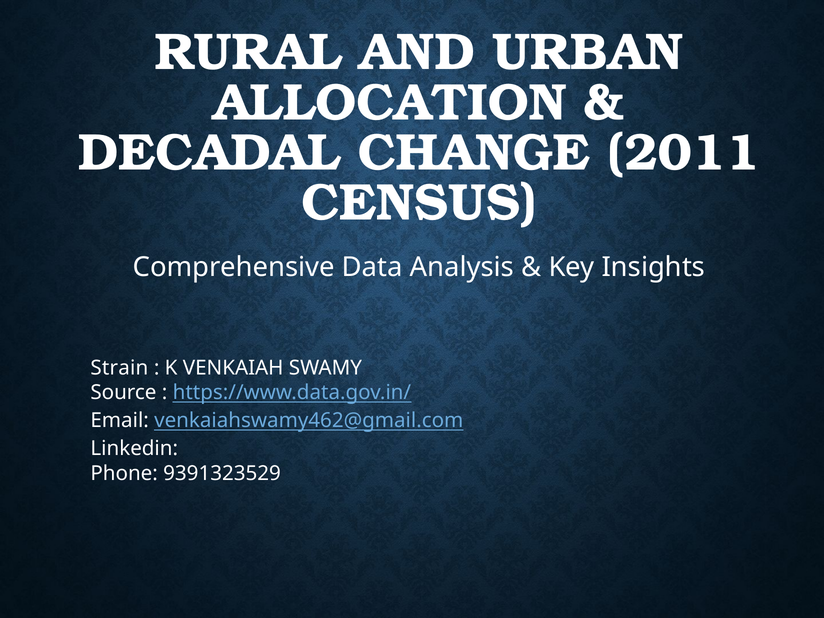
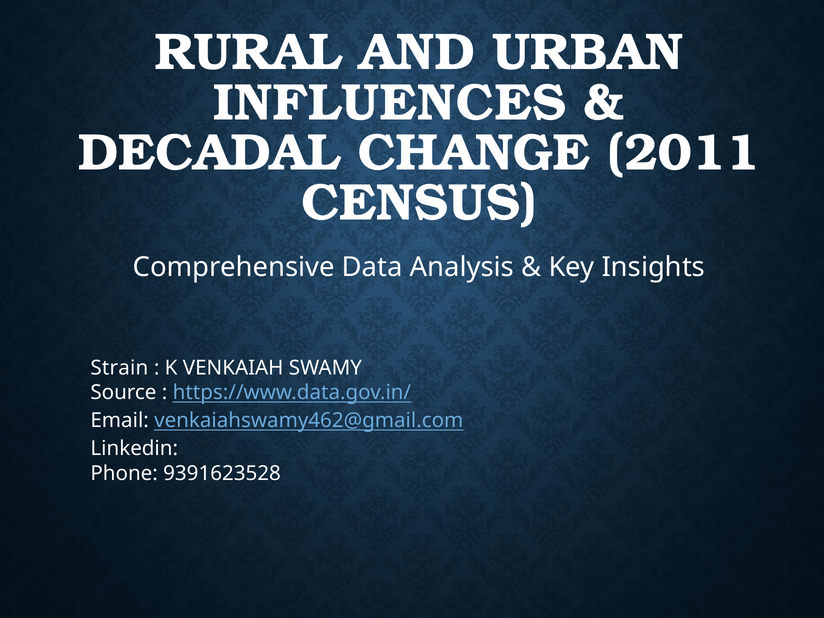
ALLOCATION: ALLOCATION -> INFLUENCES
9391323529: 9391323529 -> 9391623528
